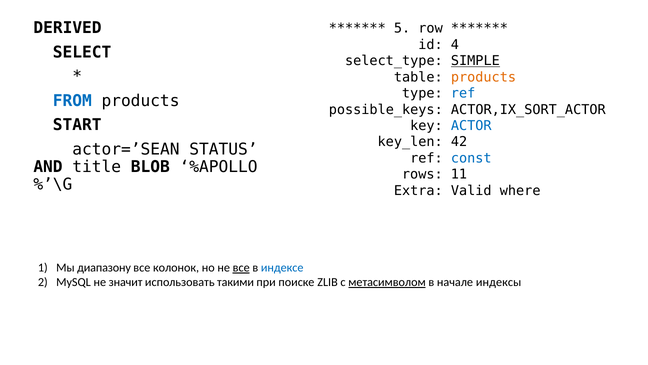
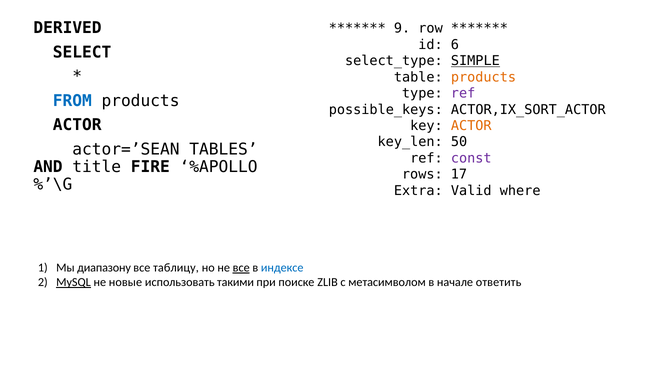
5: 5 -> 9
4: 4 -> 6
ref at (463, 93) colour: blue -> purple
START at (77, 125): START -> ACTOR
ACTOR at (471, 126) colour: blue -> orange
42: 42 -> 50
STATUS: STATUS -> TABLES
const colour: blue -> purple
BLOB: BLOB -> FIRE
11: 11 -> 17
колонок: колонок -> таблицу
MySQL underline: none -> present
значит: значит -> новые
метасимволом underline: present -> none
индексы: индексы -> ответить
